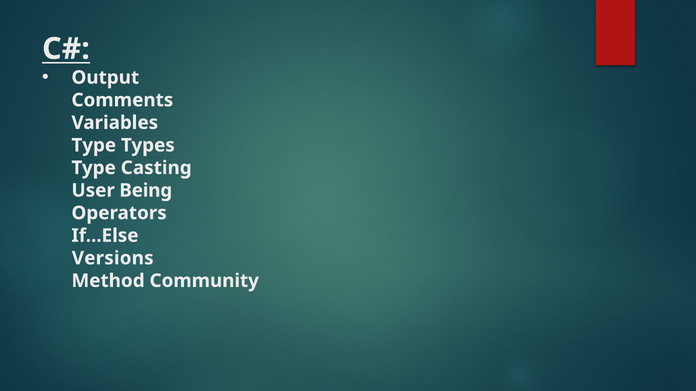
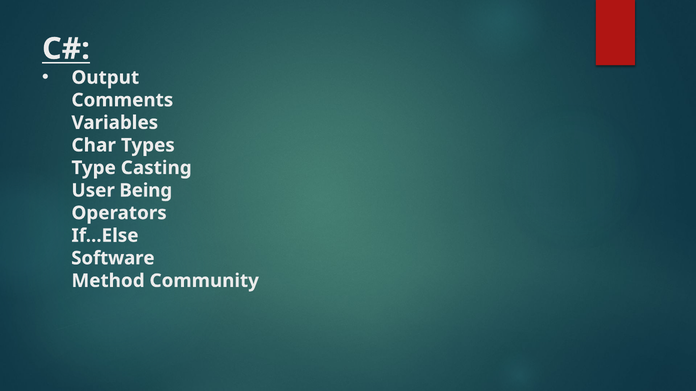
Type at (94, 145): Type -> Char
Versions: Versions -> Software
